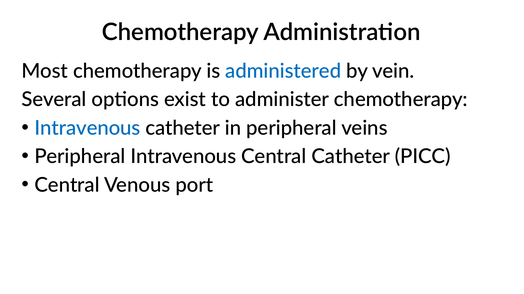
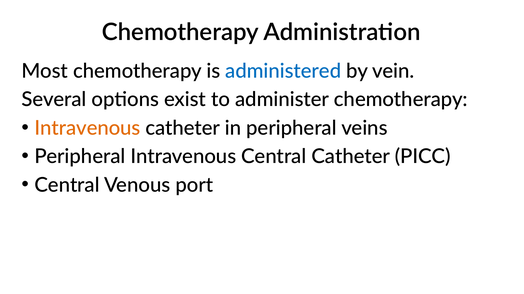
Intravenous at (87, 128) colour: blue -> orange
